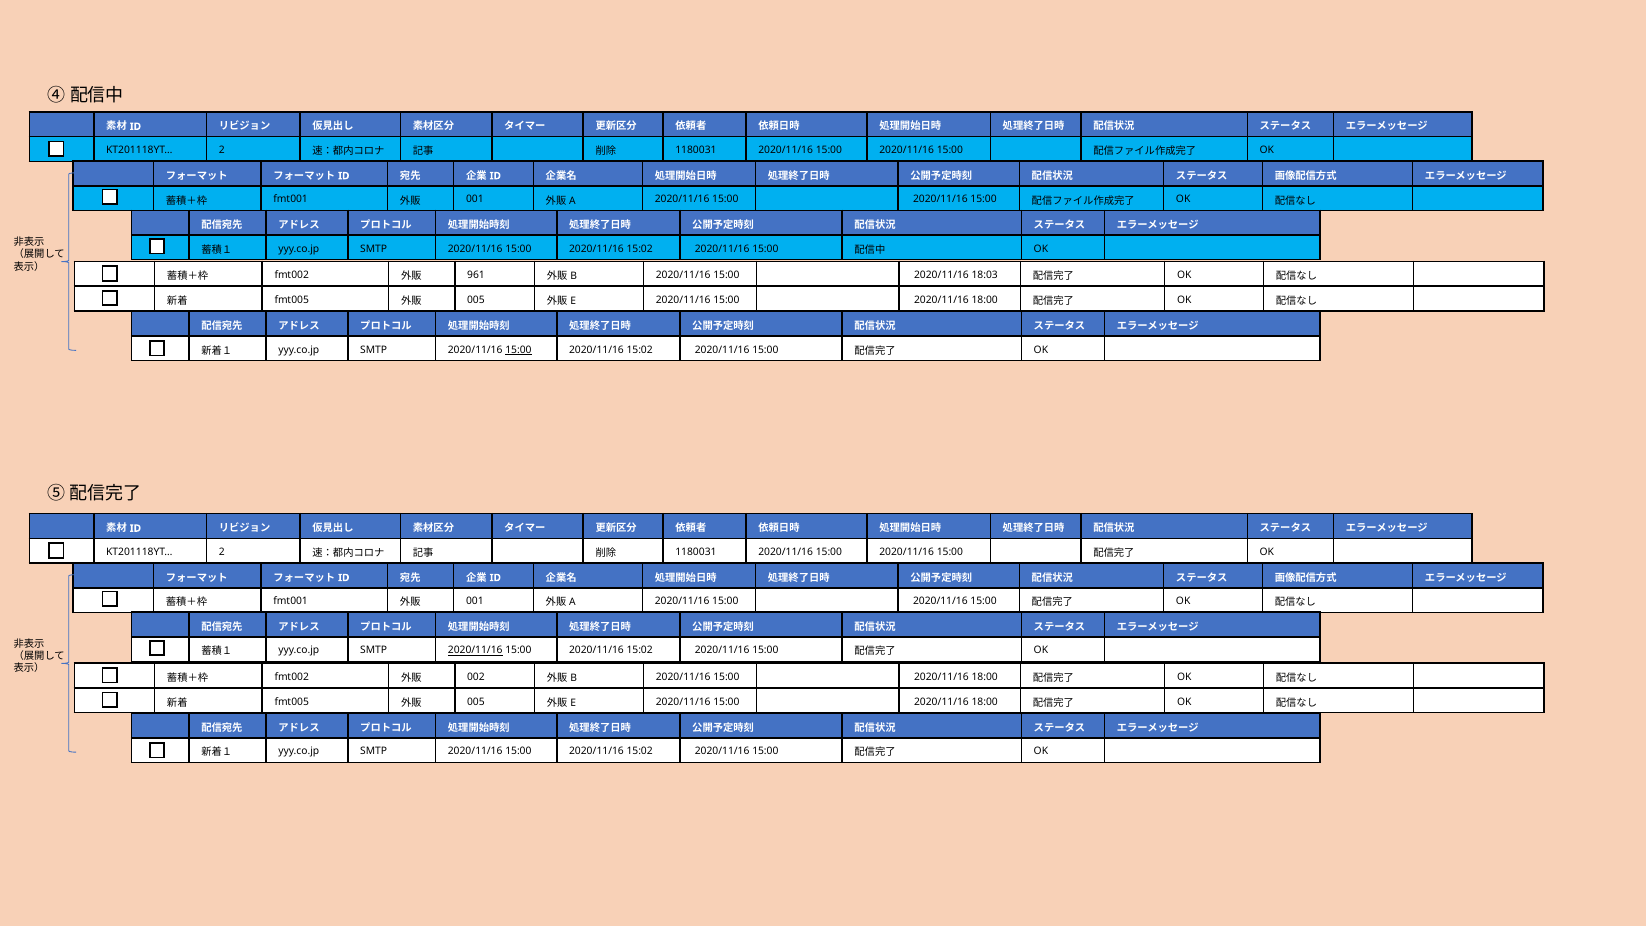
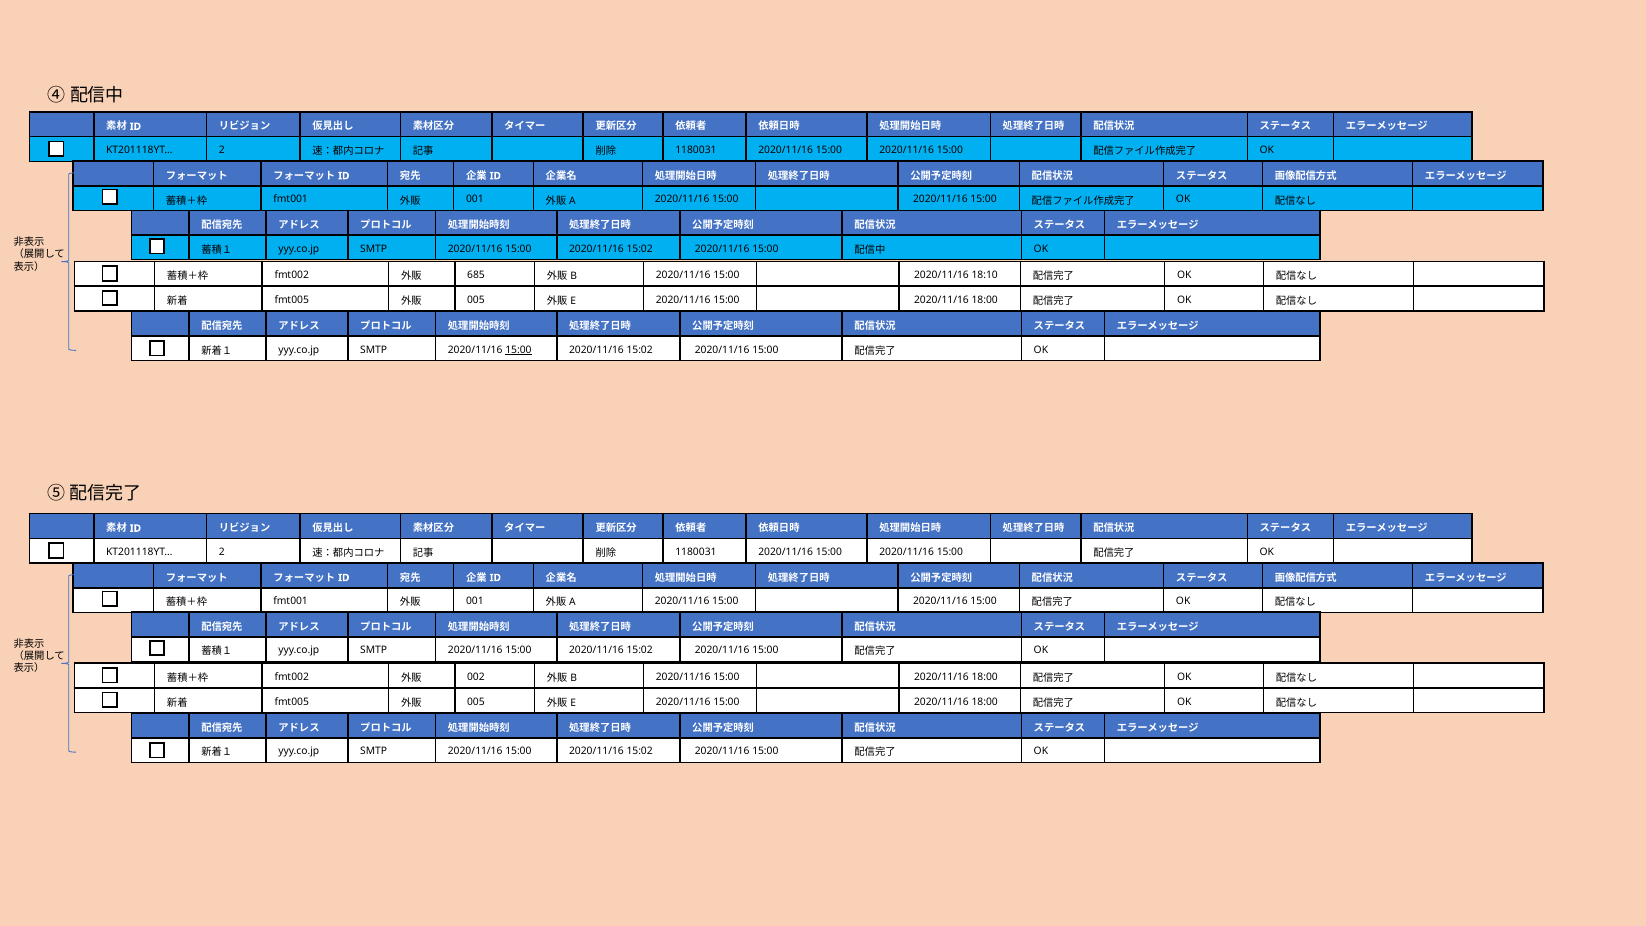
961: 961 -> 685
18:03: 18:03 -> 18:10
2020/11/16 at (475, 650) underline: present -> none
